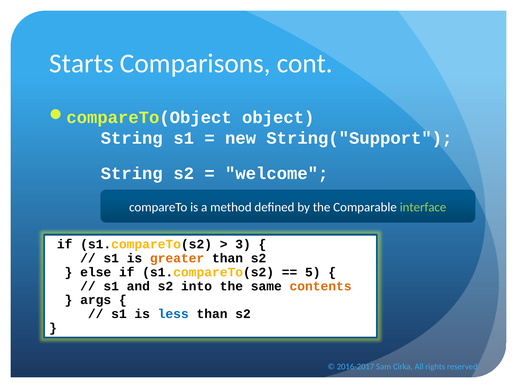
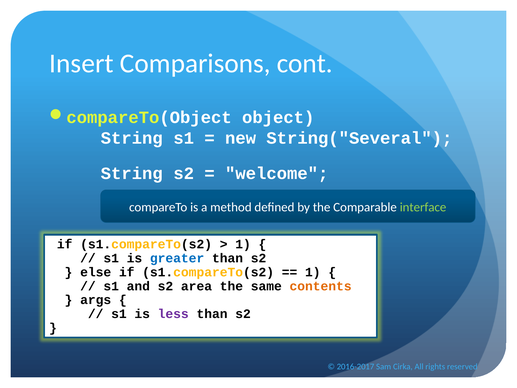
Starts: Starts -> Insert
String("Support: String("Support -> String("Several
3 at (243, 244): 3 -> 1
greater colour: orange -> blue
5 at (313, 272): 5 -> 1
into: into -> area
less colour: blue -> purple
